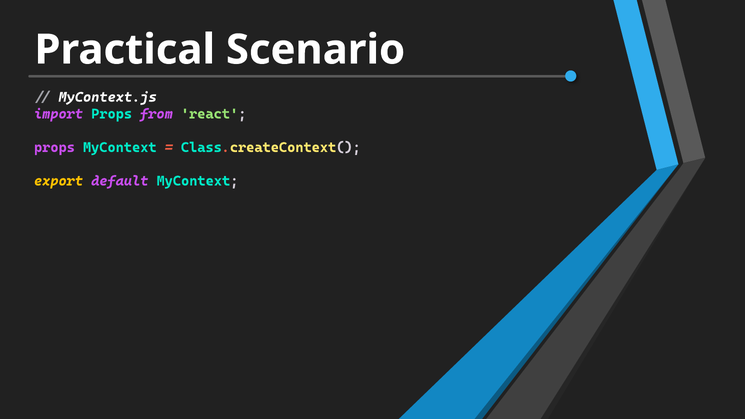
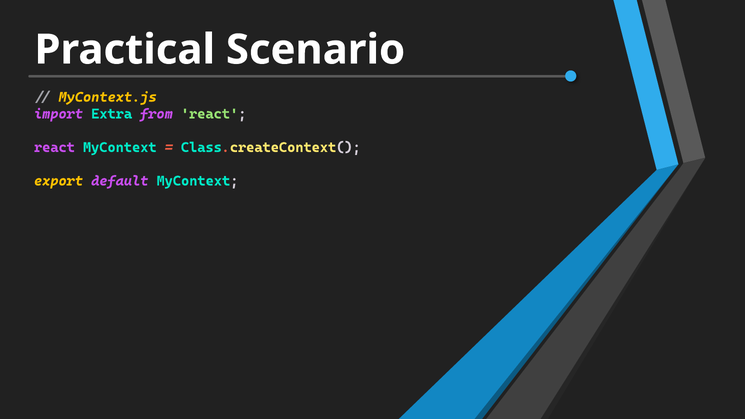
MyContext.js colour: white -> yellow
import Props: Props -> Extra
props at (54, 147): props -> react
